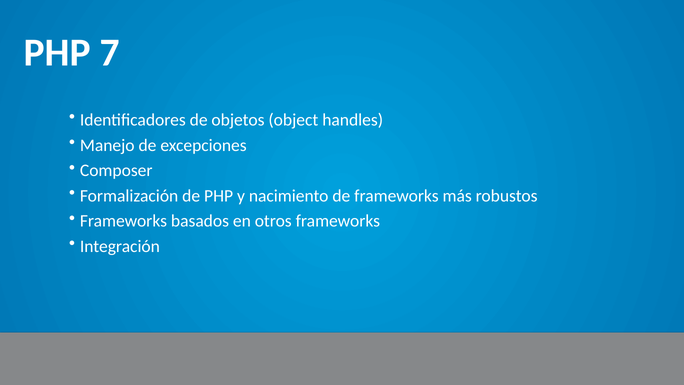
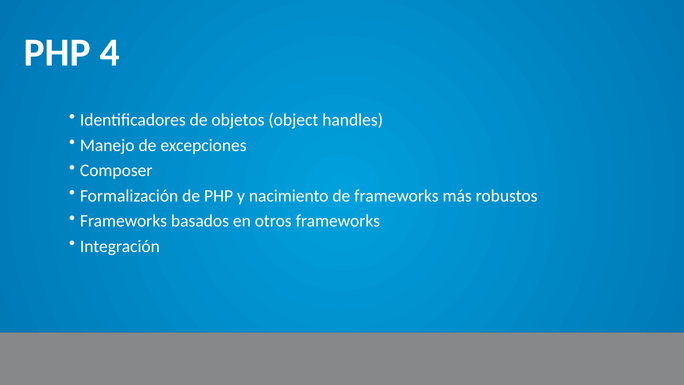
7: 7 -> 4
